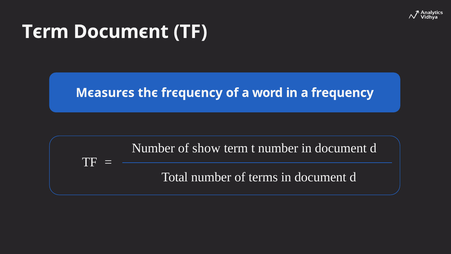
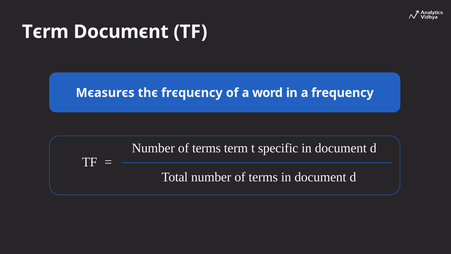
show at (206, 148): show -> terms
t number: number -> specific
